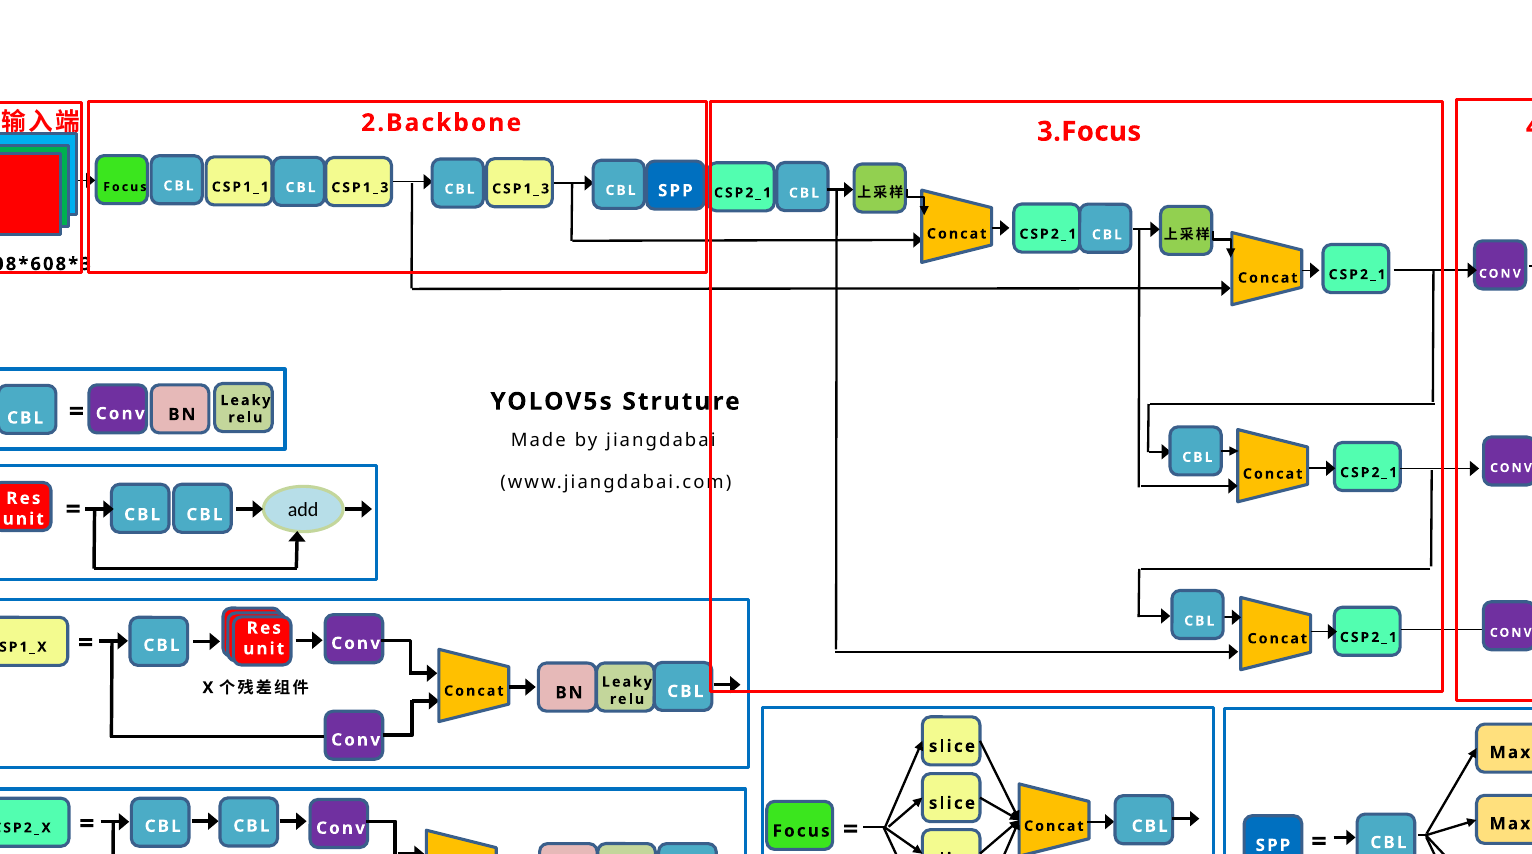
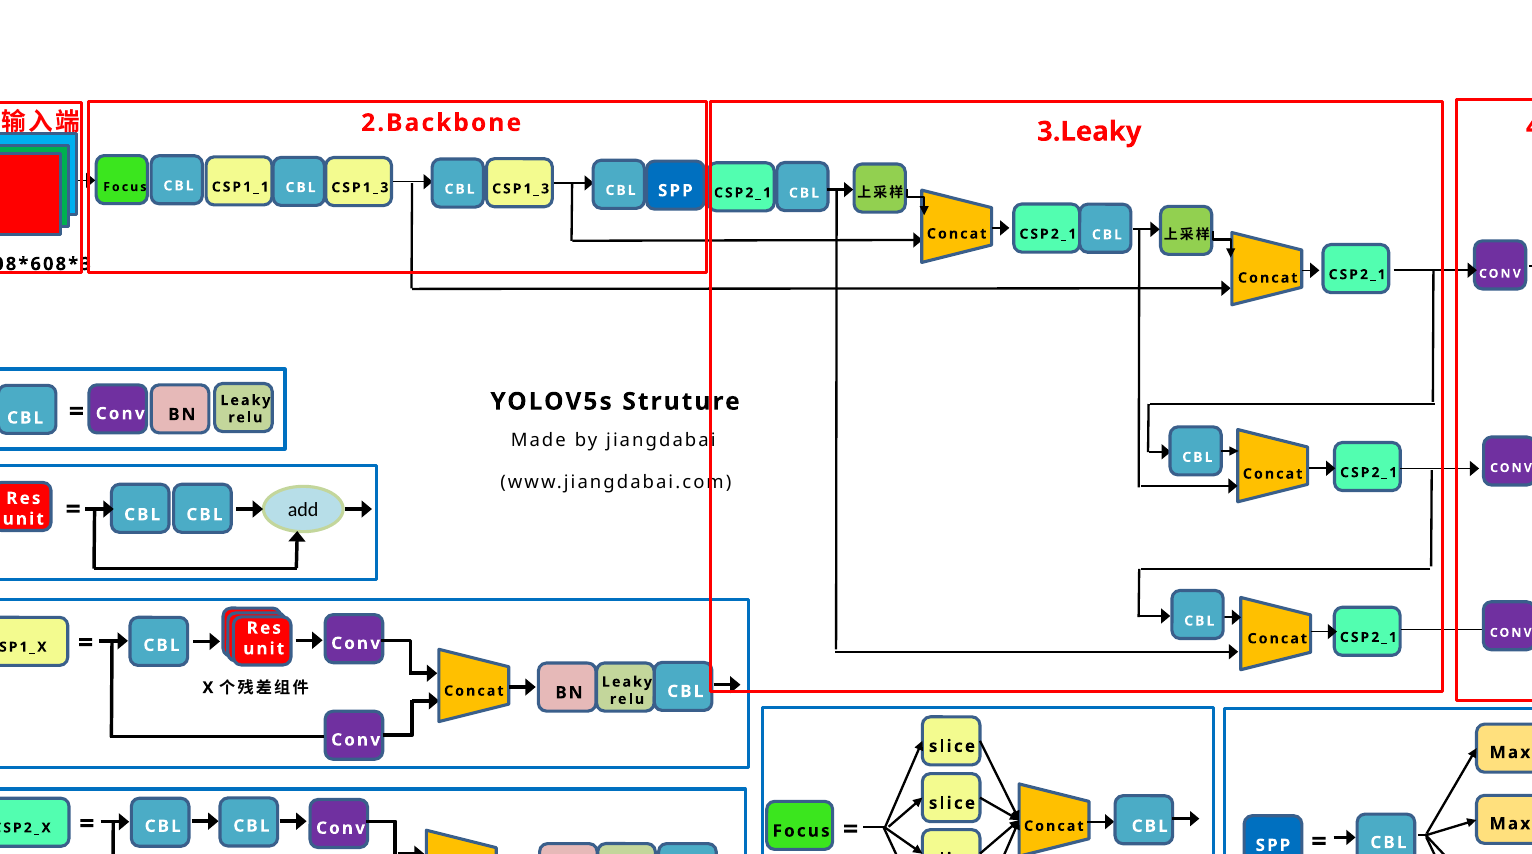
3.Focus: 3.Focus -> 3.Leaky
